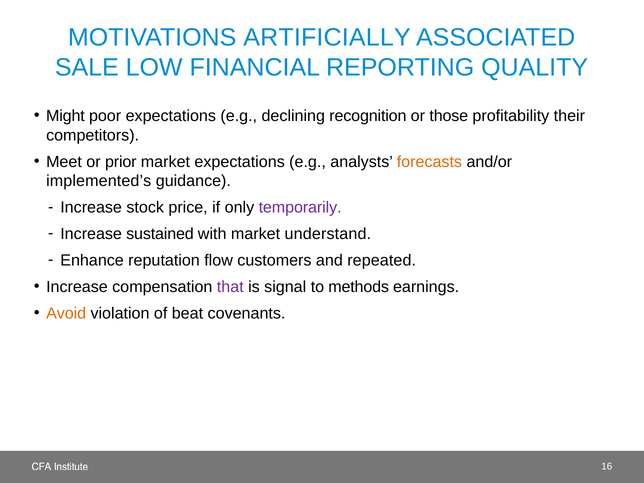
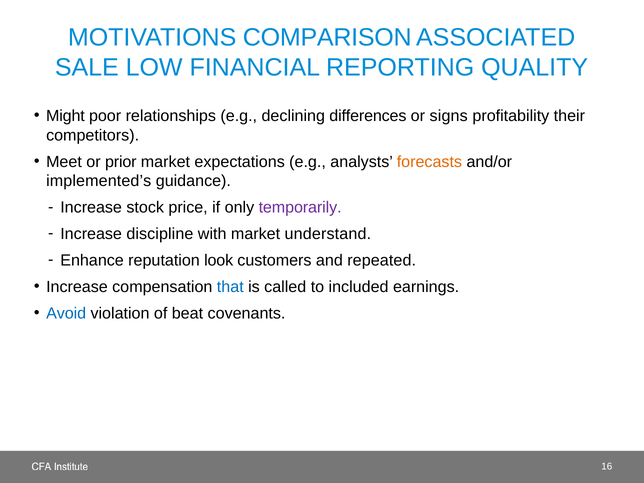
ARTIFICIALLY: ARTIFICIALLY -> COMPARISON
poor expectations: expectations -> relationships
recognition: recognition -> differences
those: those -> signs
sustained: sustained -> discipline
flow: flow -> look
that colour: purple -> blue
signal: signal -> called
methods: methods -> included
Avoid colour: orange -> blue
